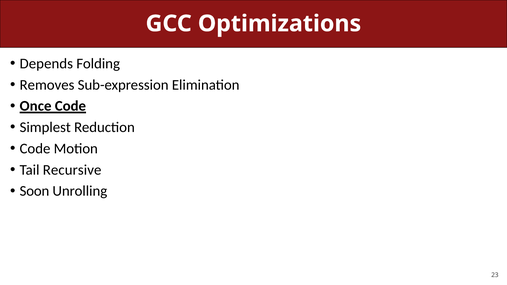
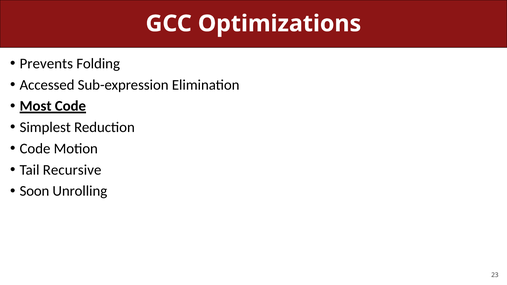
Depends: Depends -> Prevents
Removes: Removes -> Accessed
Once: Once -> Most
